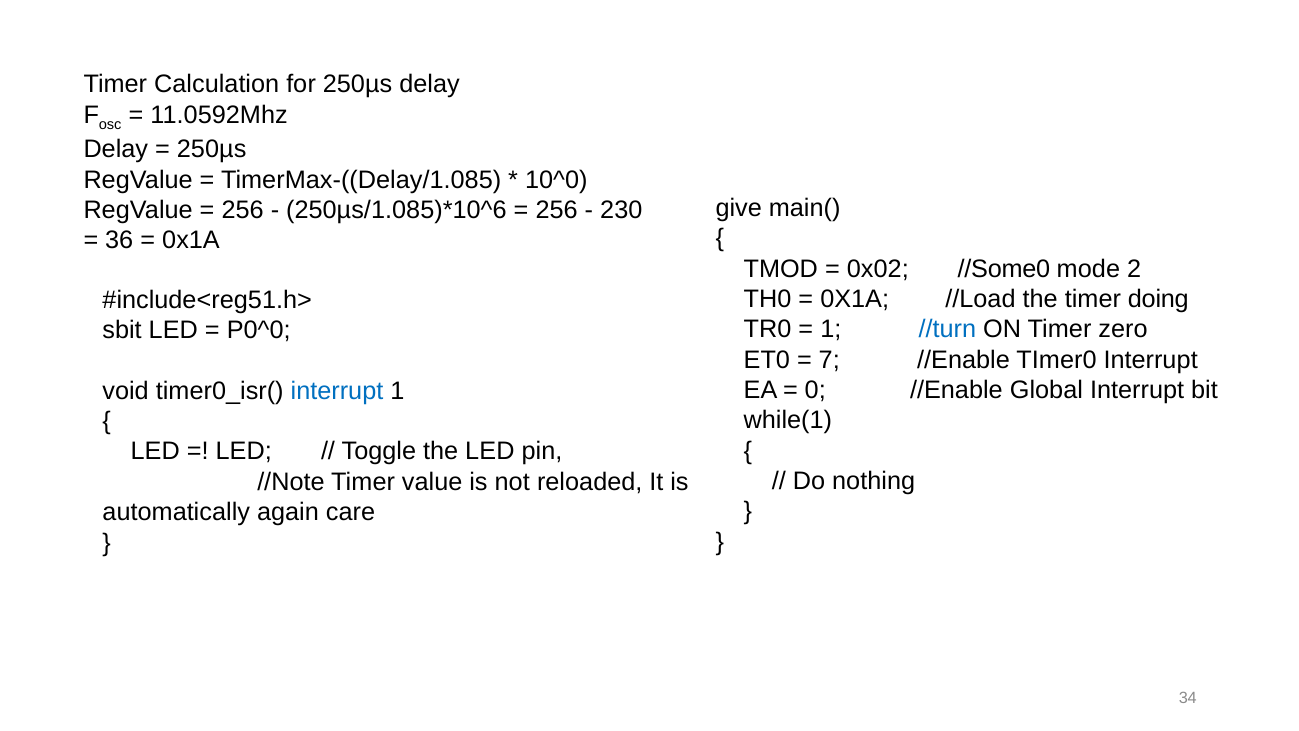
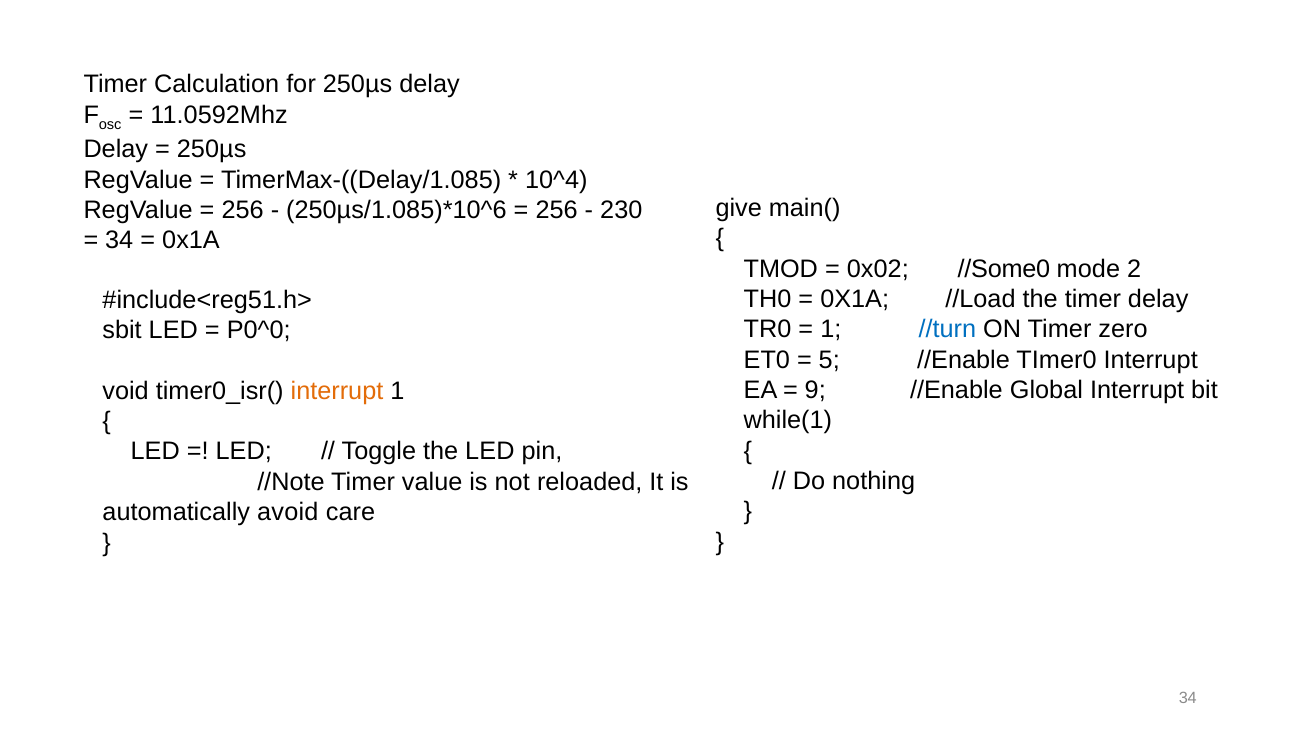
10^0: 10^0 -> 10^4
36 at (119, 240): 36 -> 34
timer doing: doing -> delay
7: 7 -> 5
0: 0 -> 9
interrupt at (337, 391) colour: blue -> orange
again: again -> avoid
